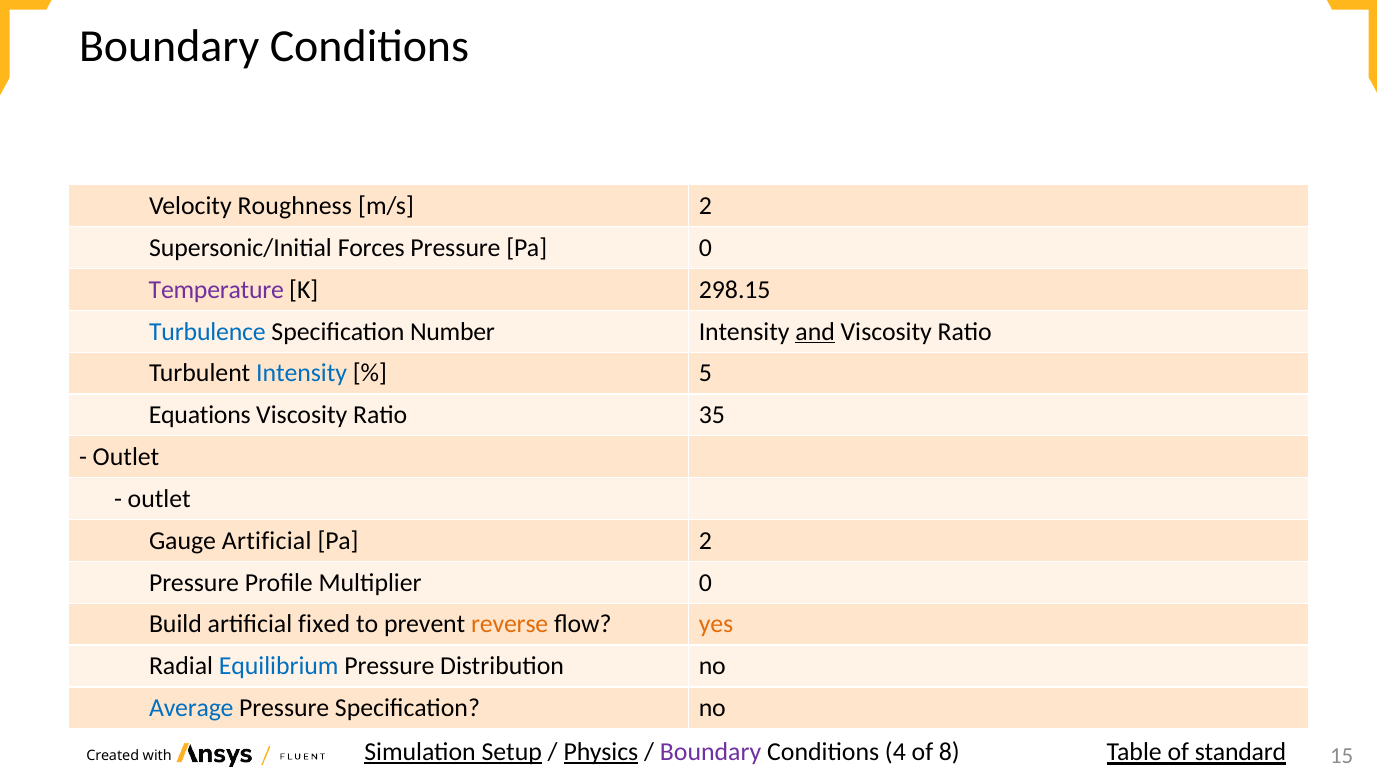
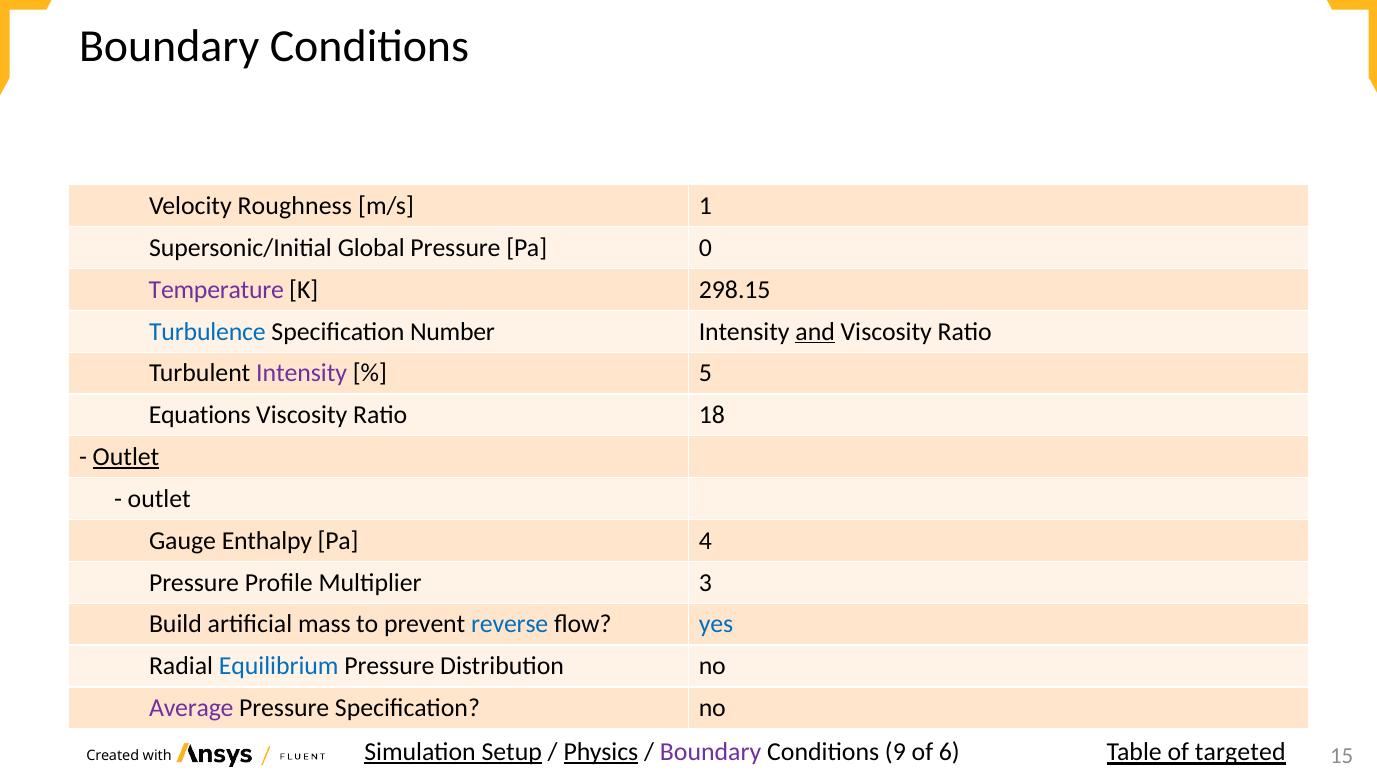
m/s 2: 2 -> 1
Forces: Forces -> Global
Intensity at (302, 374) colour: blue -> purple
35: 35 -> 18
Outlet at (126, 457) underline: none -> present
Gauge Artificial: Artificial -> Enthalpy
Pa 2: 2 -> 4
Multiplier 0: 0 -> 3
fixed: fixed -> mass
reverse colour: orange -> blue
yes colour: orange -> blue
Average colour: blue -> purple
4: 4 -> 9
8: 8 -> 6
standard: standard -> targeted
